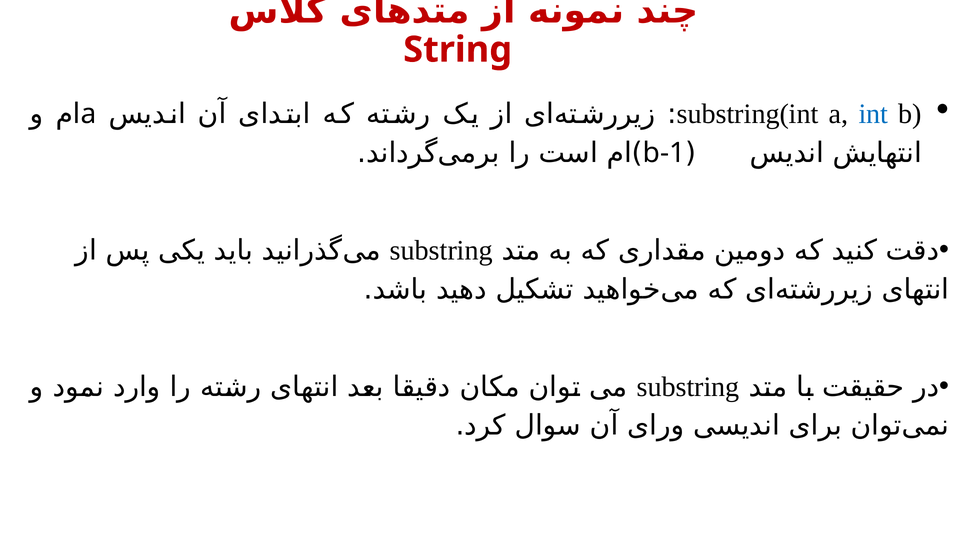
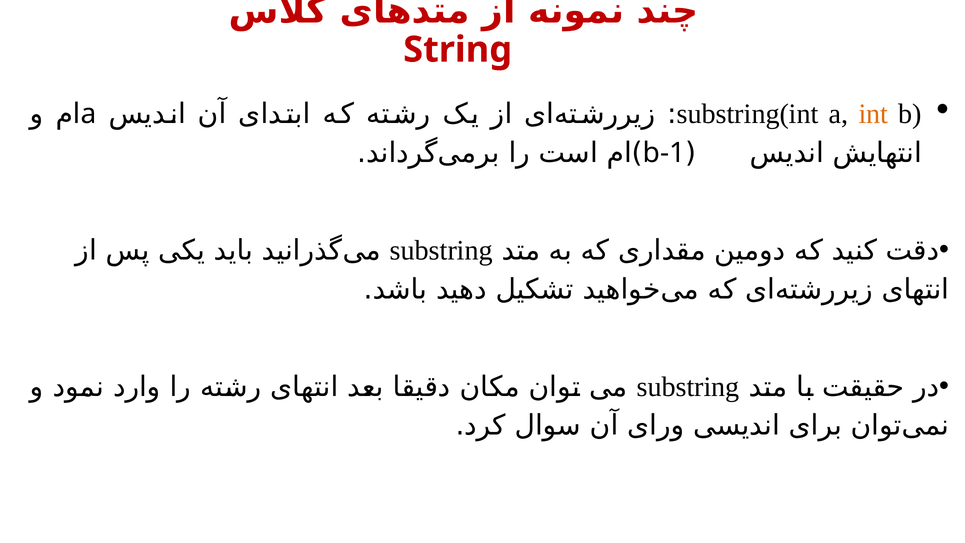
int colour: blue -> orange
